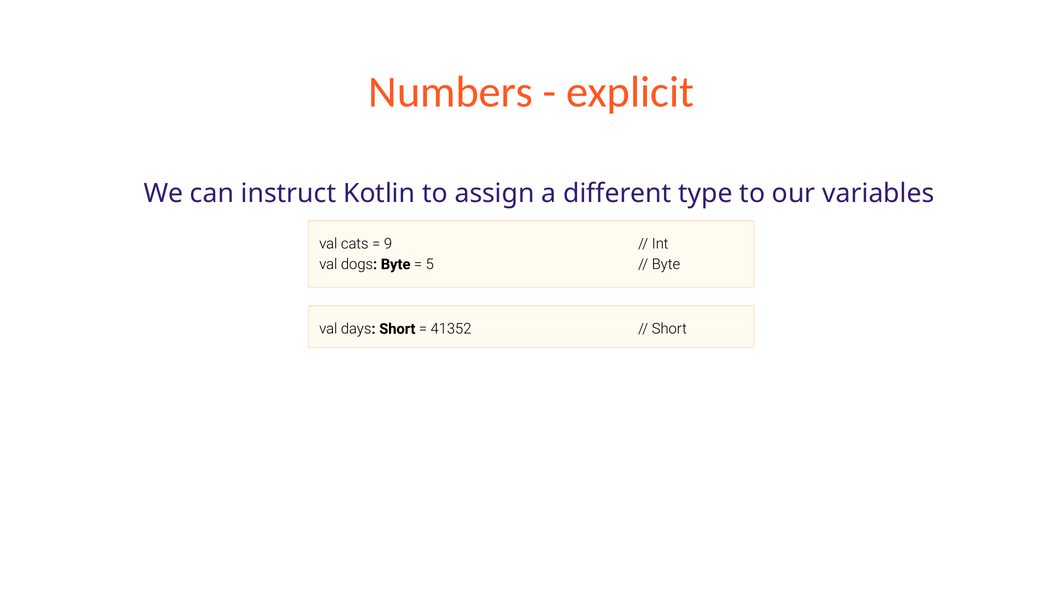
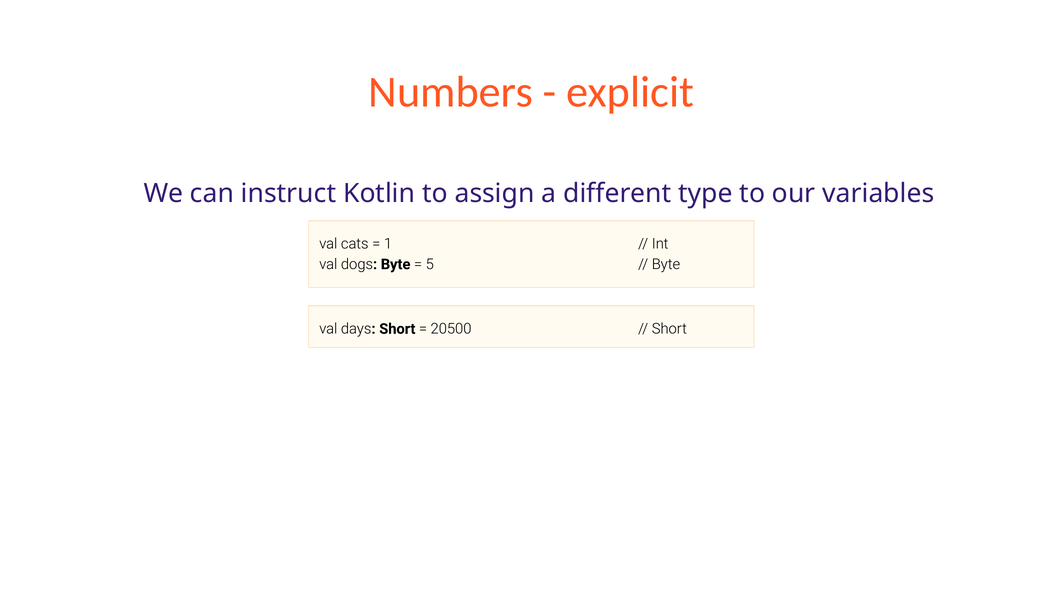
9: 9 -> 1
41352: 41352 -> 20500
